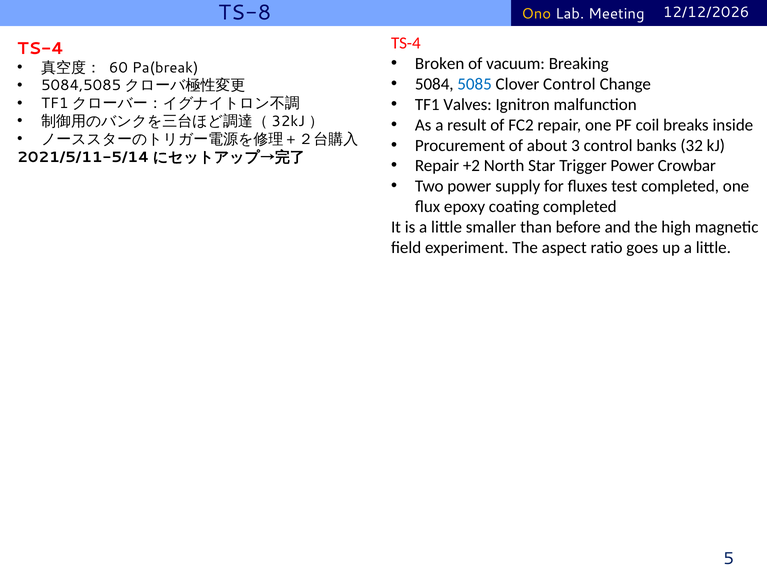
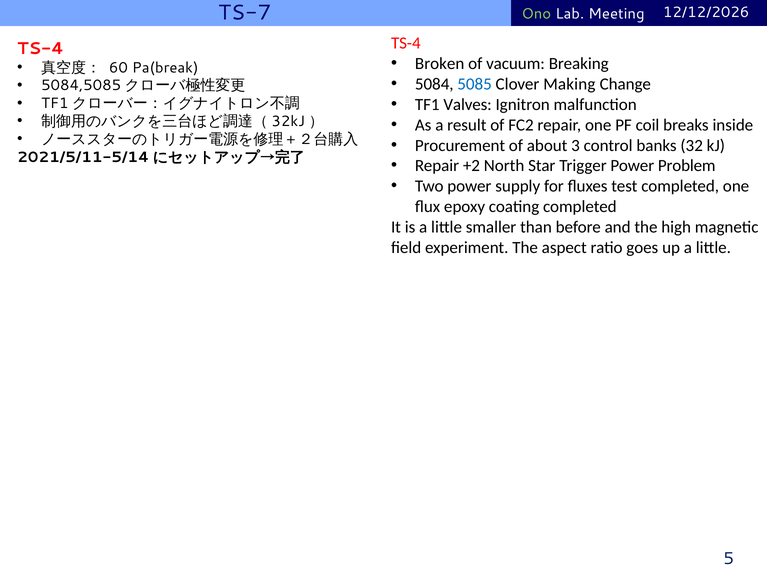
TS-8: TS-8 -> TS-7
Ono colour: yellow -> light green
Clover Control: Control -> Making
Crowbar: Crowbar -> Problem
